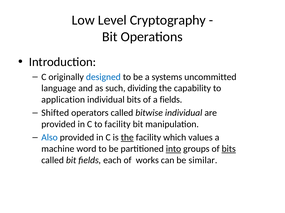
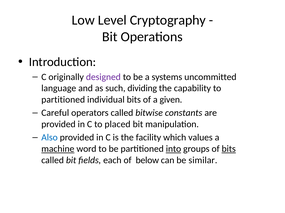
designed colour: blue -> purple
application at (63, 100): application -> partitioned
a fields: fields -> given
Shifted: Shifted -> Careful
bitwise individual: individual -> constants
to facility: facility -> placed
the at (127, 138) underline: present -> none
machine underline: none -> present
works: works -> below
